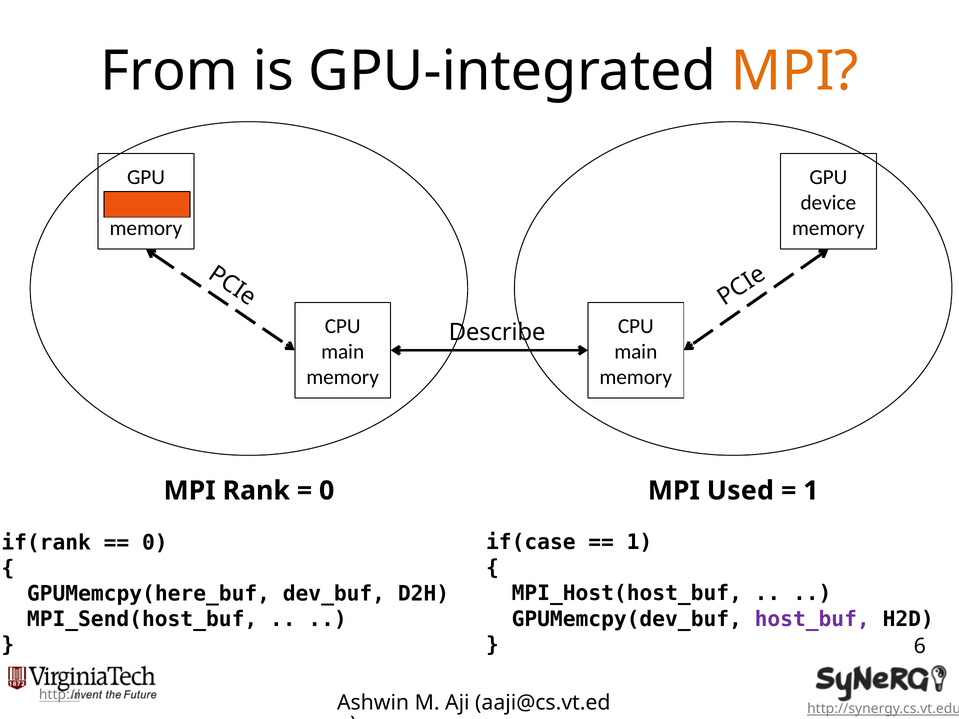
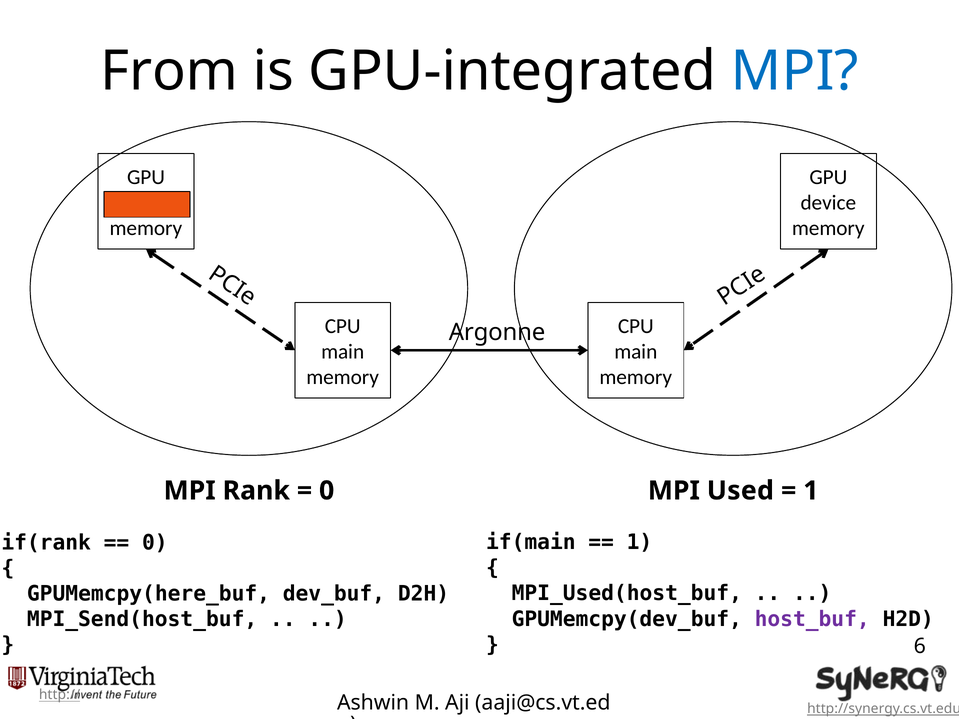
MPI at (795, 71) colour: orange -> blue
Describe: Describe -> Argonne
if(case: if(case -> if(main
MPI_Host(host_buf: MPI_Host(host_buf -> MPI_Used(host_buf
